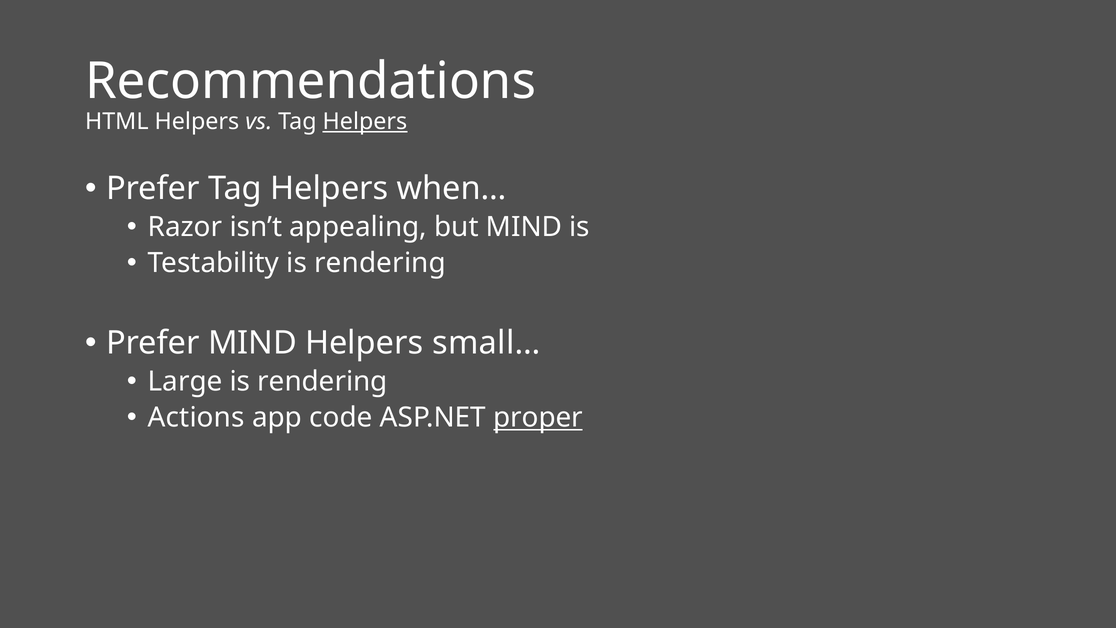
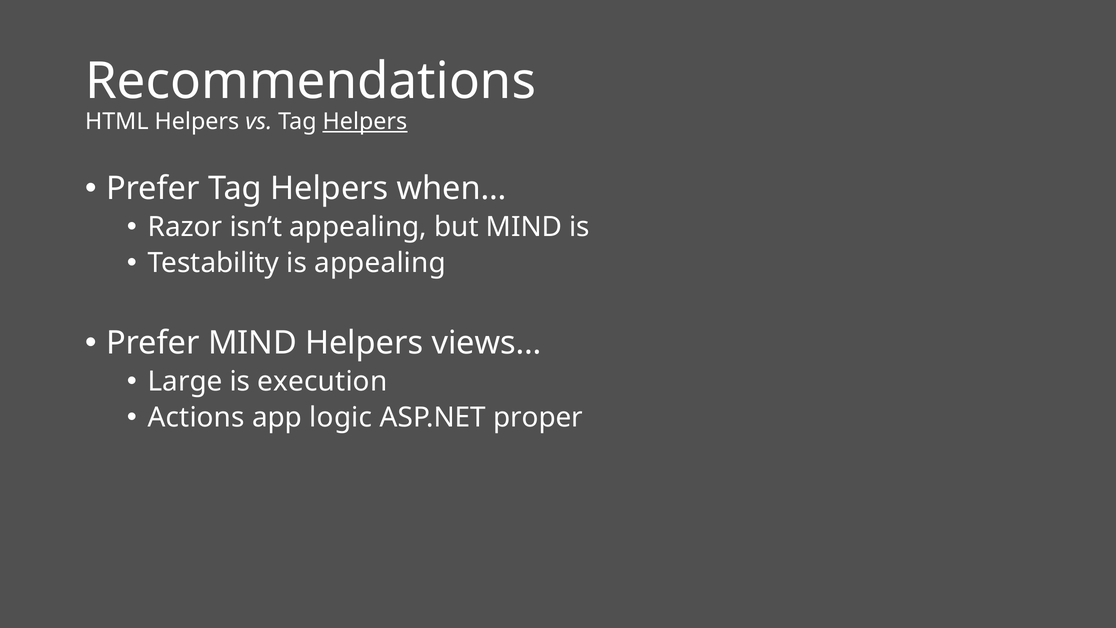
Testability is rendering: rendering -> appealing
small…: small… -> views…
rendering at (322, 382): rendering -> execution
code: code -> logic
proper underline: present -> none
